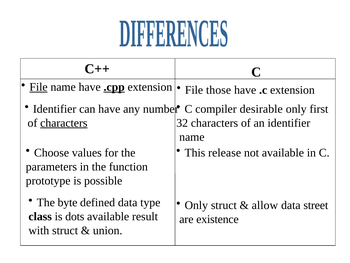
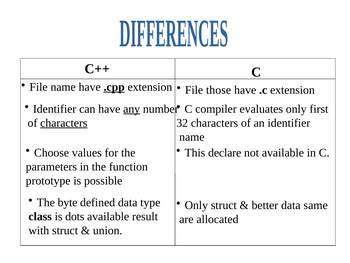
File at (39, 87) underline: present -> none
any underline: none -> present
desirable: desirable -> evaluates
release: release -> declare
allow: allow -> better
street: street -> same
existence: existence -> allocated
